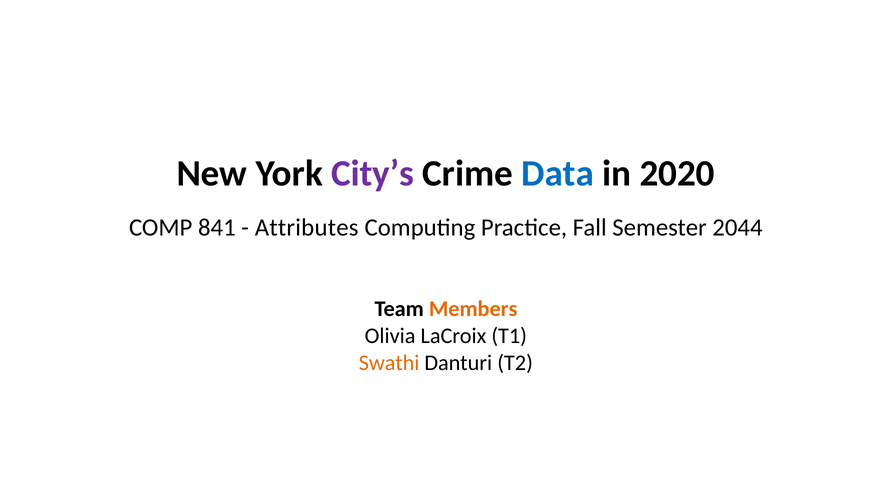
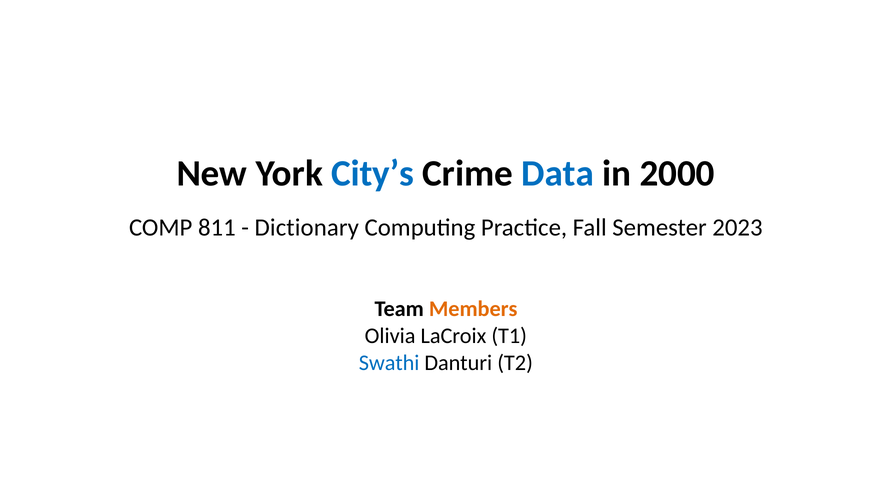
City’s colour: purple -> blue
2020: 2020 -> 2000
841: 841 -> 811
Attributes: Attributes -> Dictionary
2044: 2044 -> 2023
Swathi colour: orange -> blue
